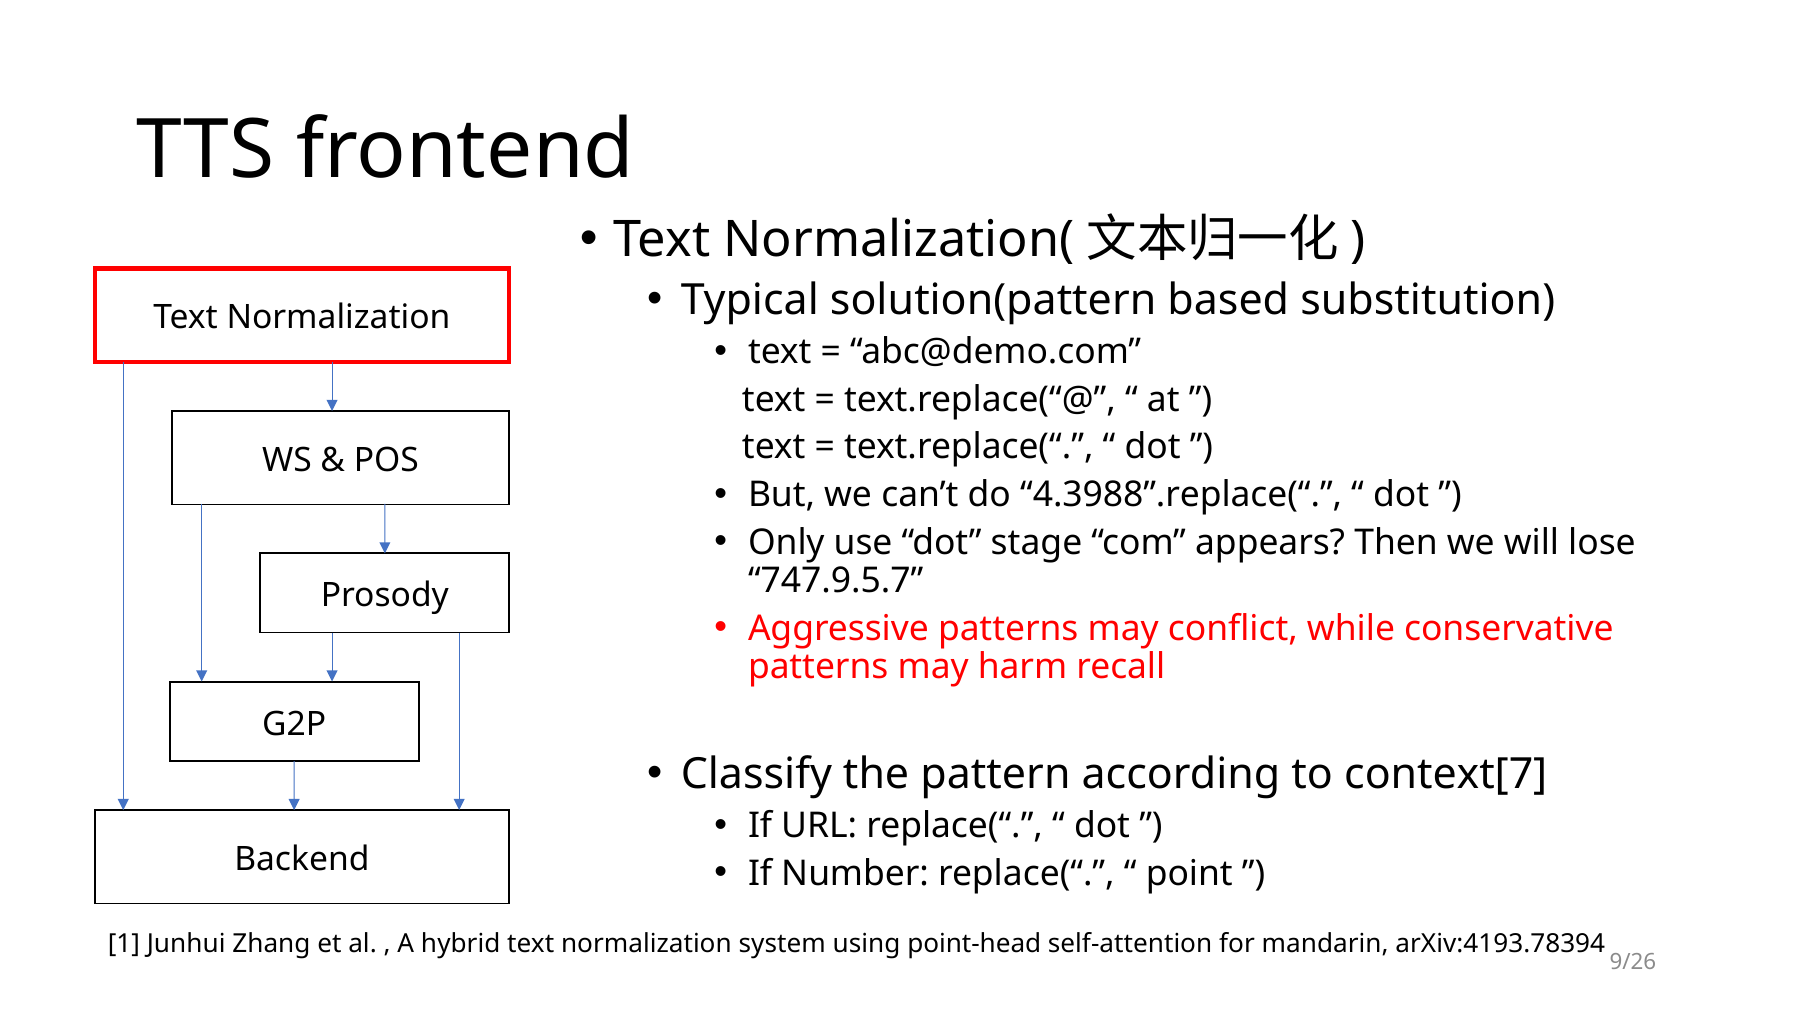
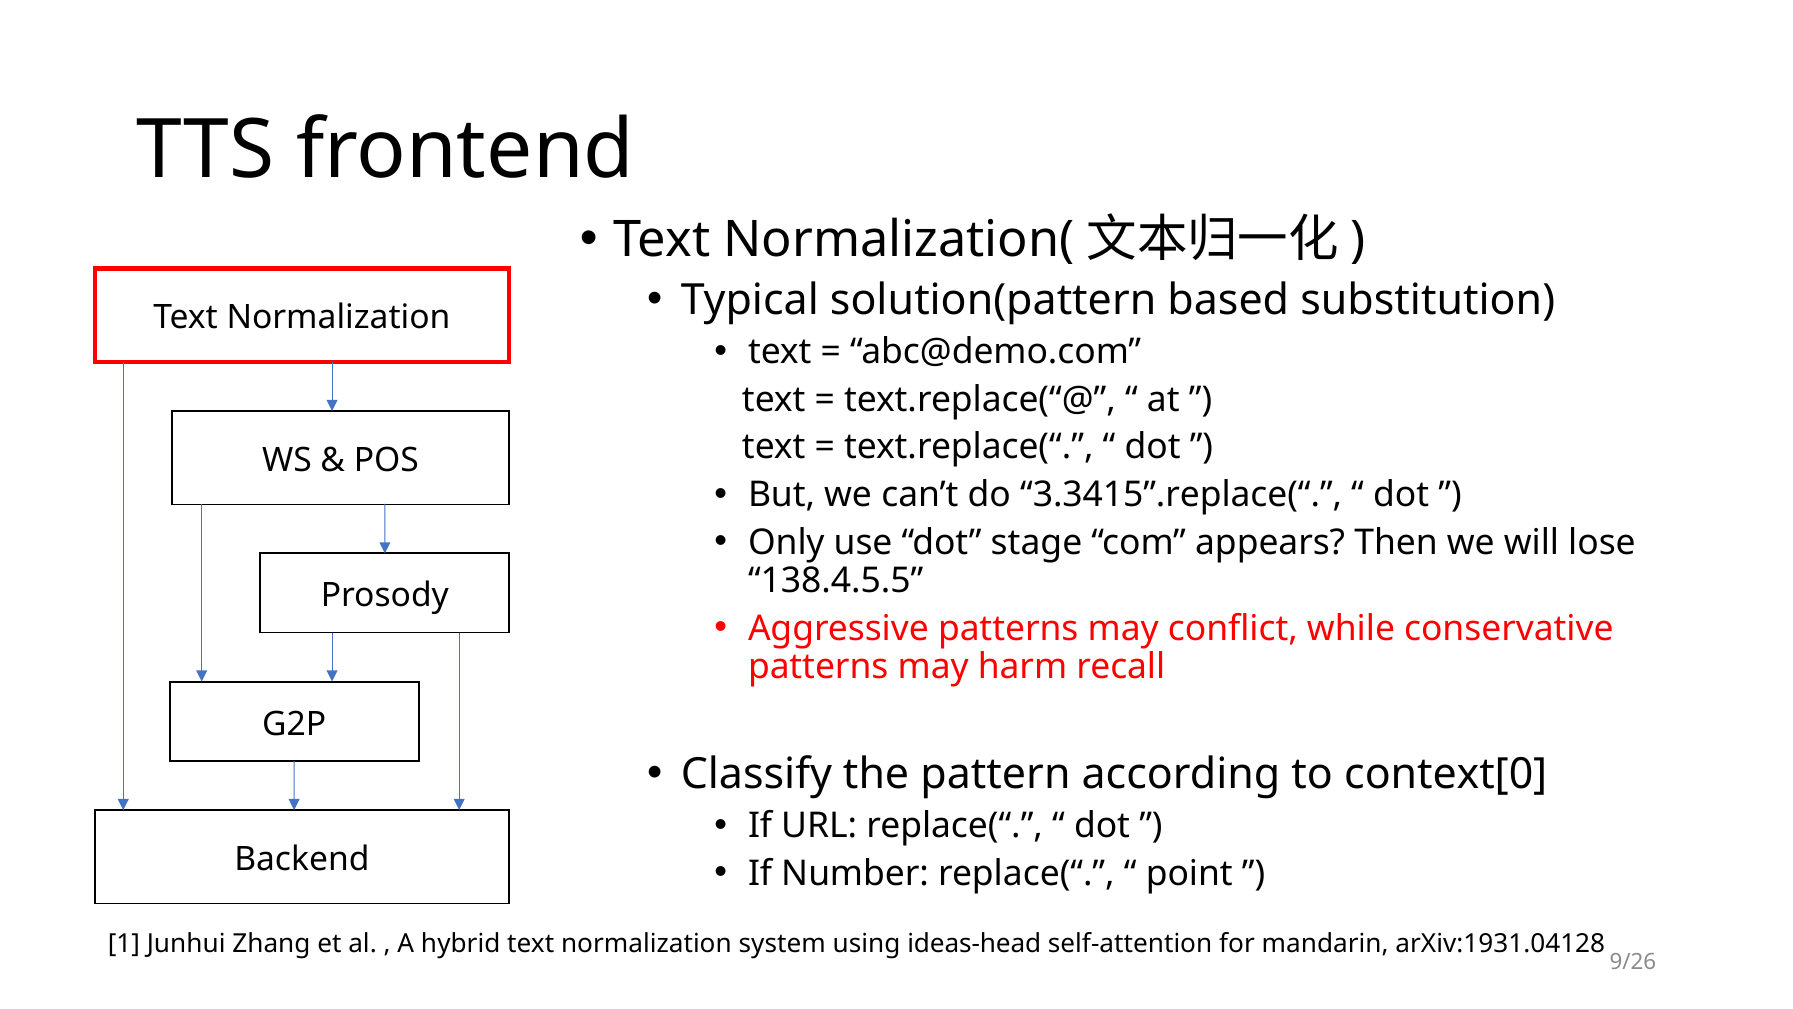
4.3988”.replace(“: 4.3988”.replace(“ -> 3.3415”.replace(“
747.9.5.7: 747.9.5.7 -> 138.4.5.5
context[7: context[7 -> context[0
point-head: point-head -> ideas-head
arXiv:4193.78394: arXiv:4193.78394 -> arXiv:1931.04128
